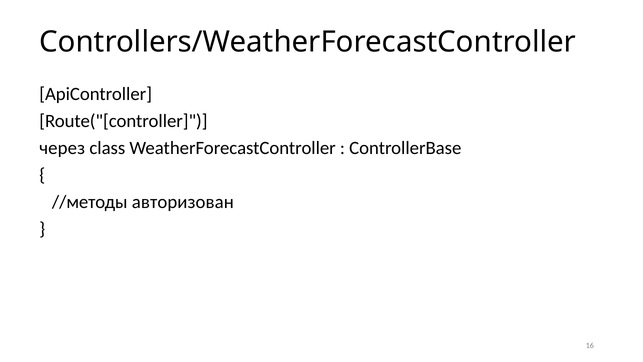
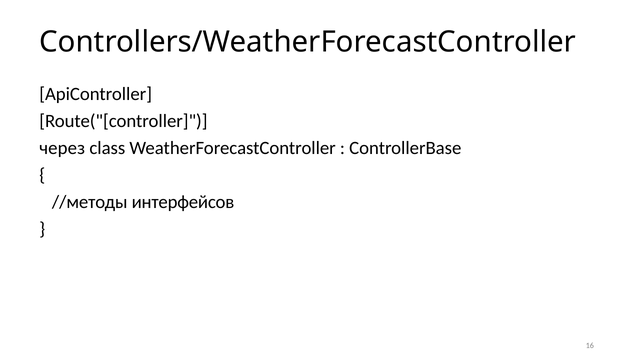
авторизован: авторизован -> интерфейсов
